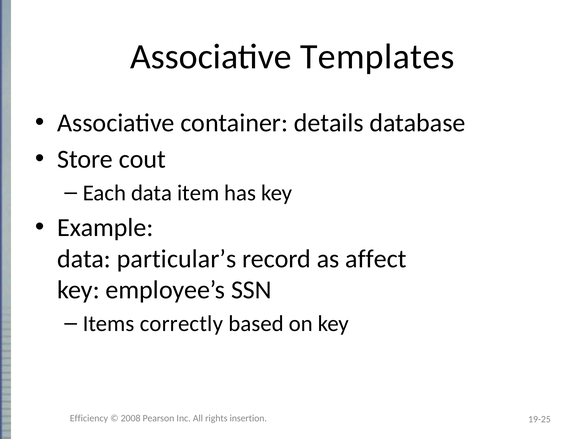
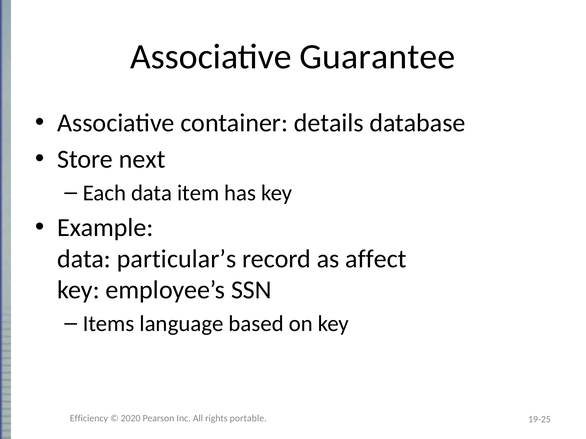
Templates: Templates -> Guarantee
cout: cout -> next
correctly: correctly -> language
2008: 2008 -> 2020
insertion: insertion -> portable
